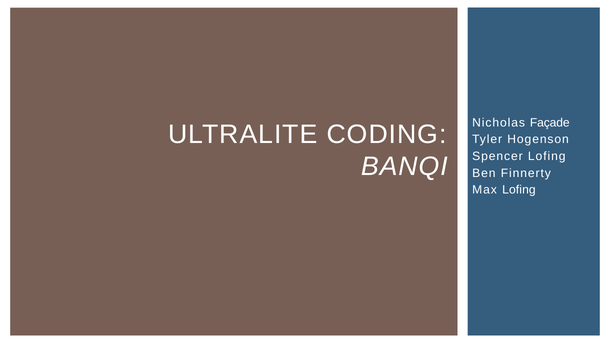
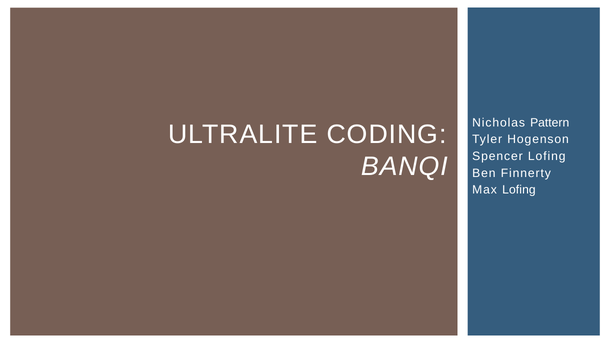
Façade: Façade -> Pattern
